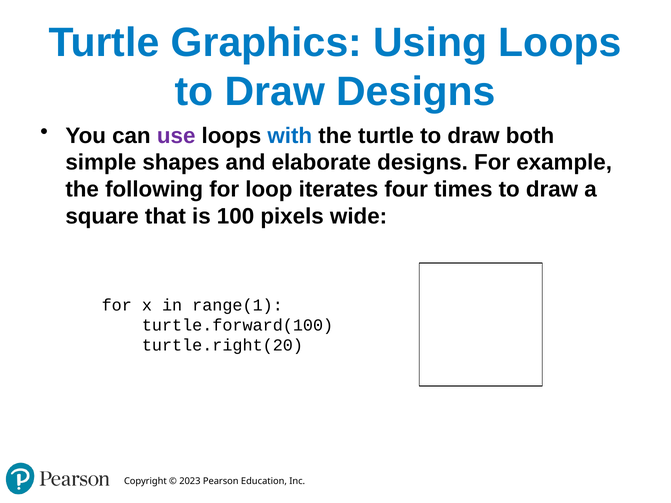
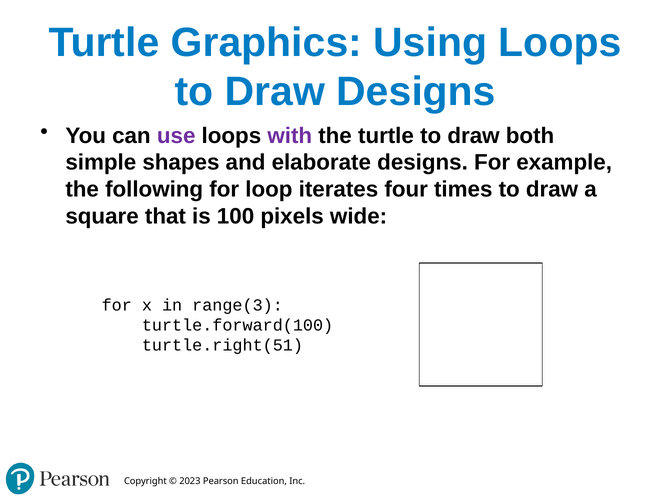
with colour: blue -> purple
range(1: range(1 -> range(3
turtle.right(20: turtle.right(20 -> turtle.right(51
